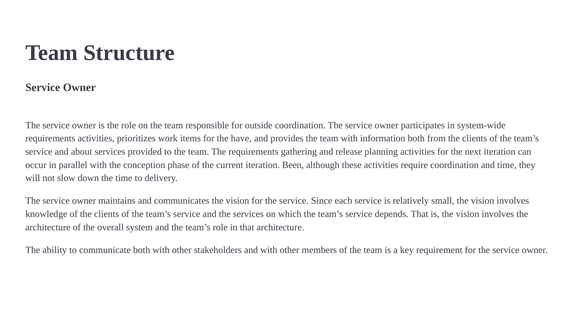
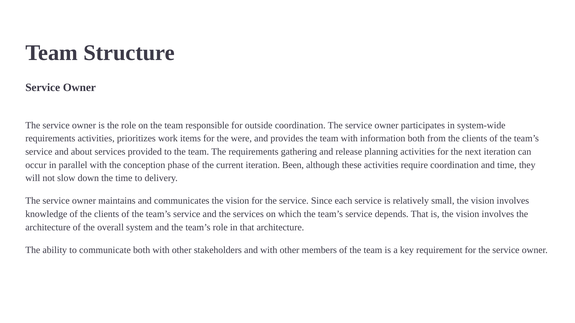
have: have -> were
